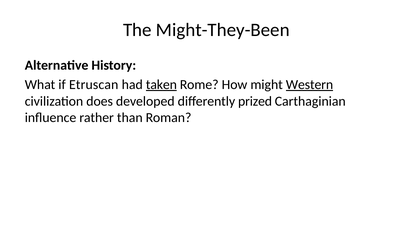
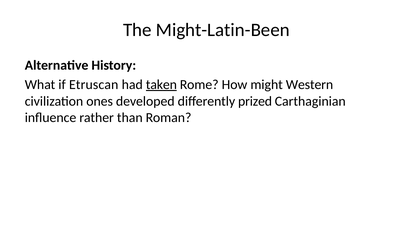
Might-They-Been: Might-They-Been -> Might-Latin-Been
Western underline: present -> none
does: does -> ones
